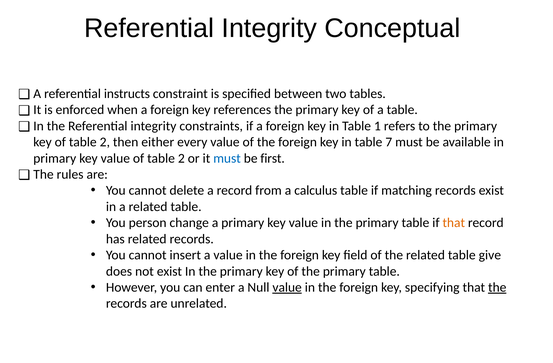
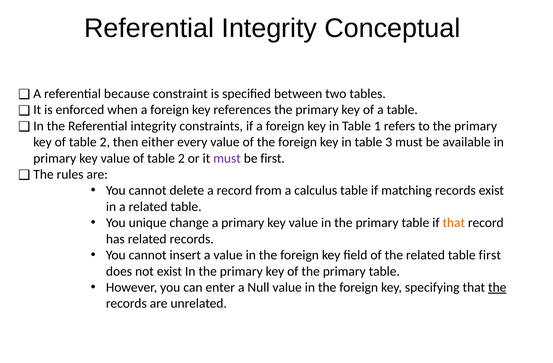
instructs: instructs -> because
7: 7 -> 3
must at (227, 158) colour: blue -> purple
person: person -> unique
table give: give -> first
value at (287, 288) underline: present -> none
